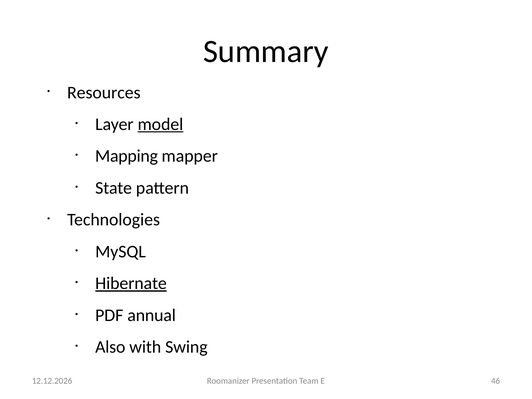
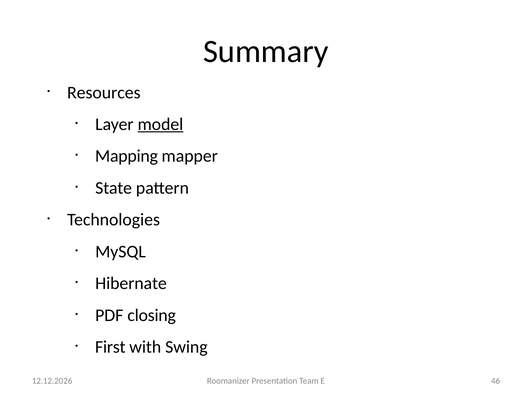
Hibernate underline: present -> none
annual: annual -> closing
Also: Also -> First
